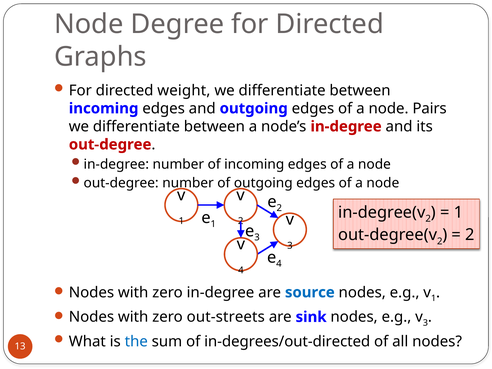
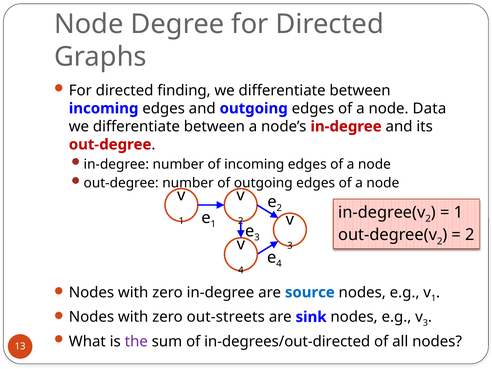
weight: weight -> finding
Pairs: Pairs -> Data
the colour: blue -> purple
